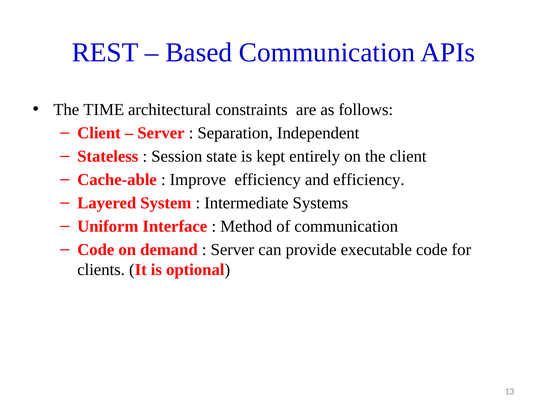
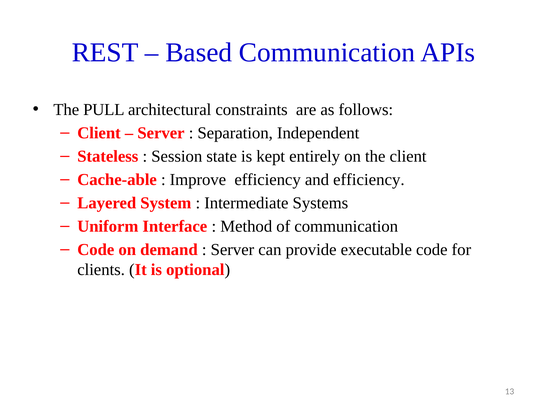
TIME: TIME -> PULL
